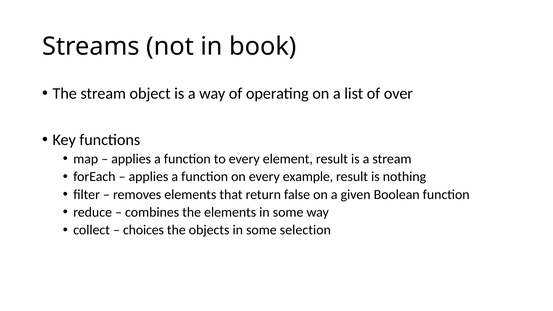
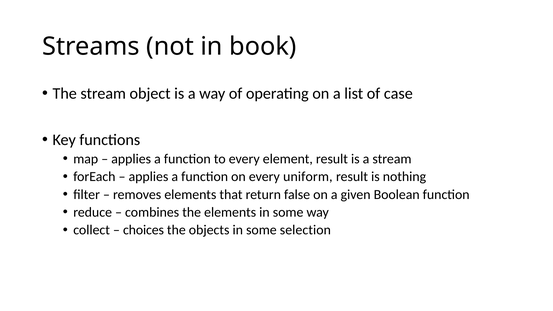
over: over -> case
example: example -> uniform
